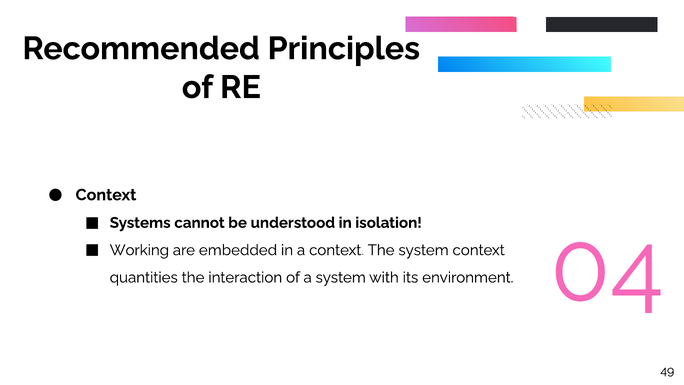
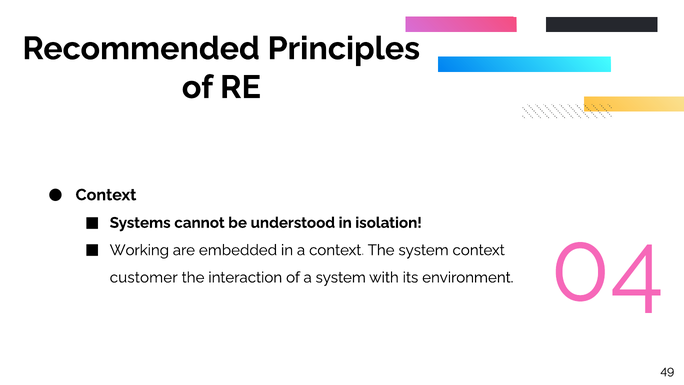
quantities: quantities -> customer
